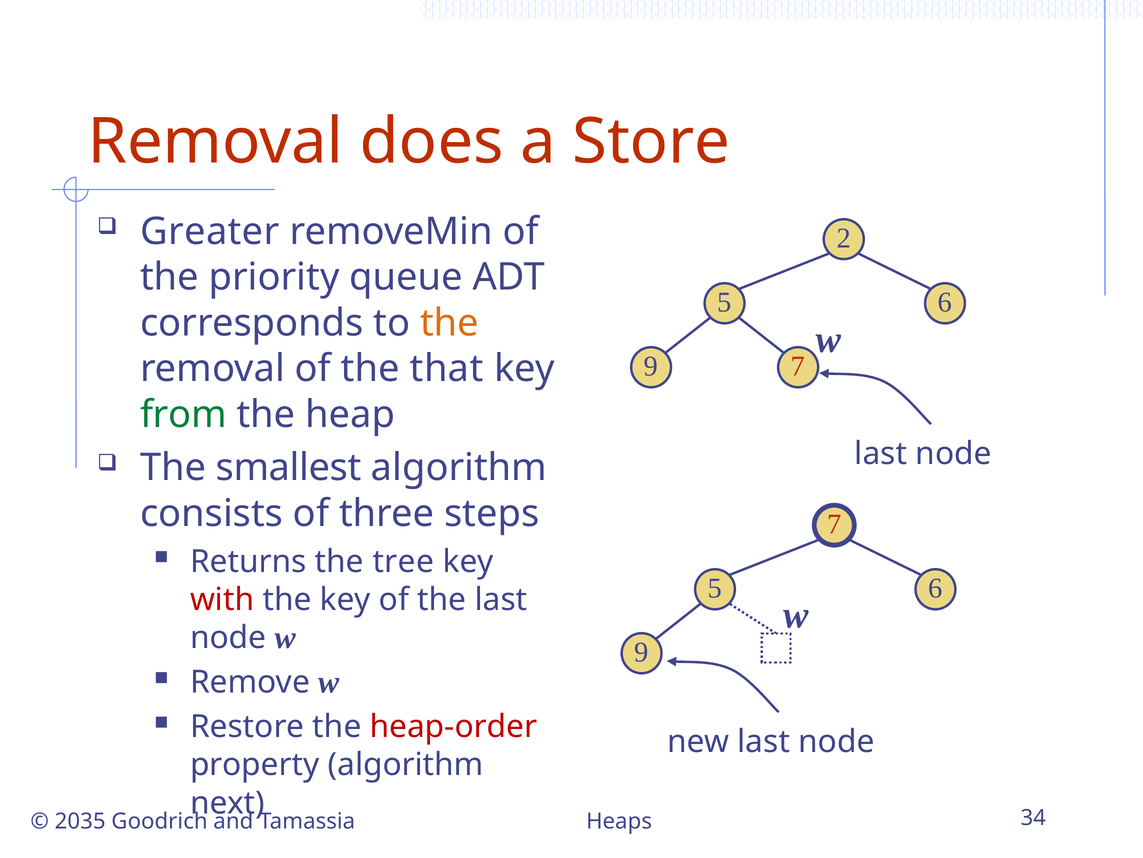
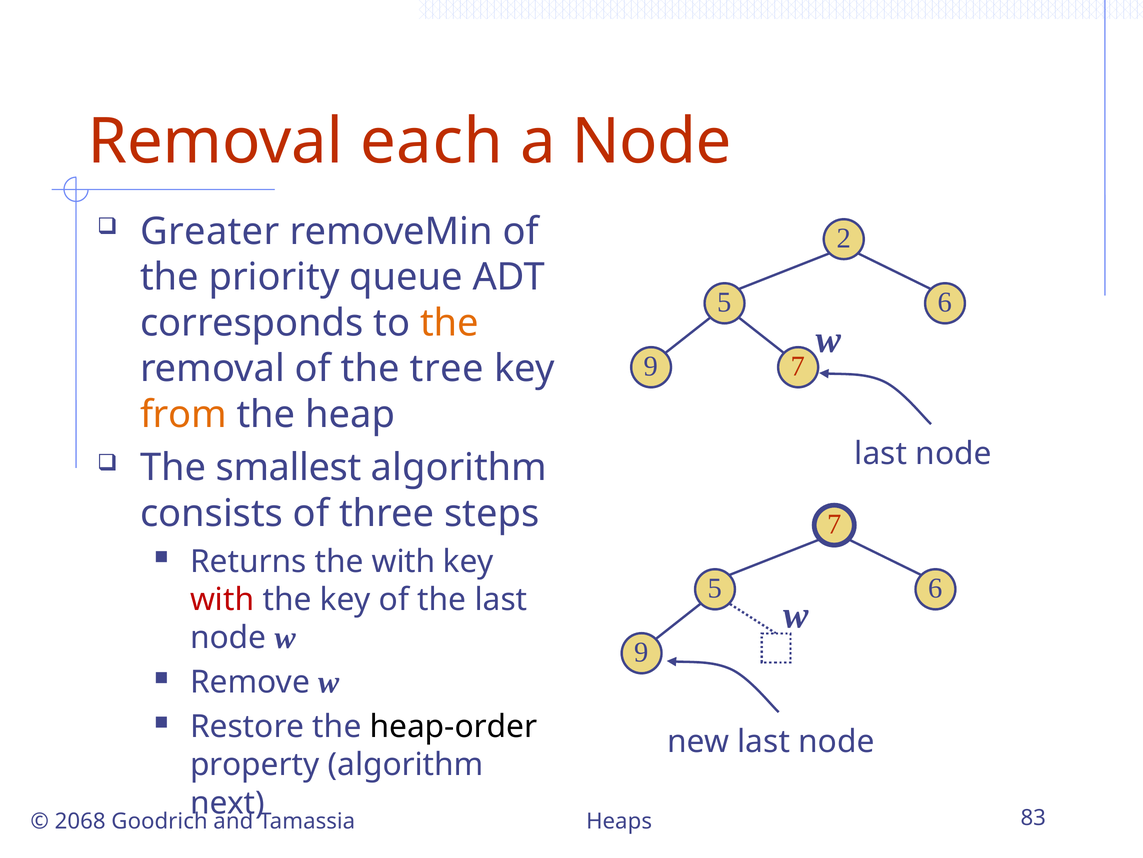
does: does -> each
a Store: Store -> Node
that: that -> tree
from colour: green -> orange
the tree: tree -> with
heap-order colour: red -> black
2035: 2035 -> 2068
34: 34 -> 83
